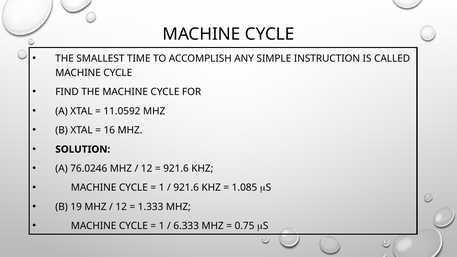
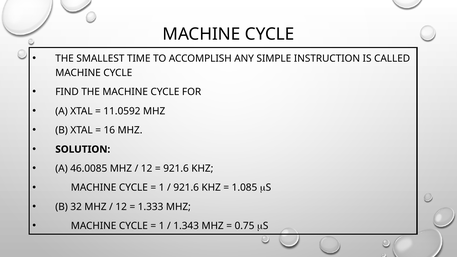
76.0246: 76.0246 -> 46.0085
19: 19 -> 32
6.333: 6.333 -> 1.343
